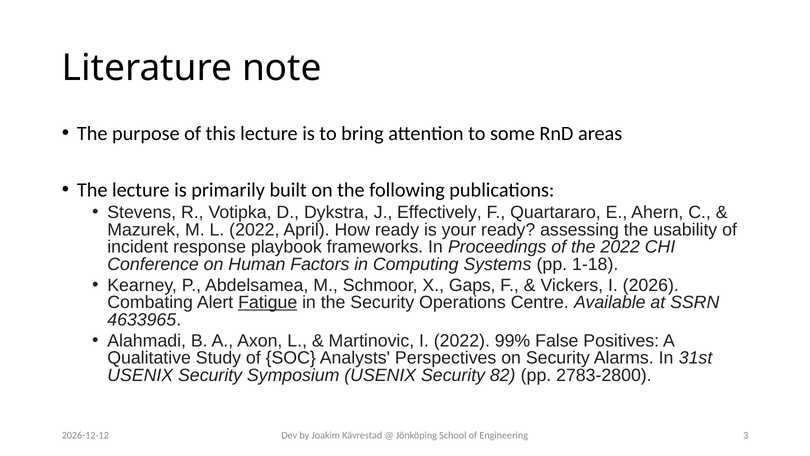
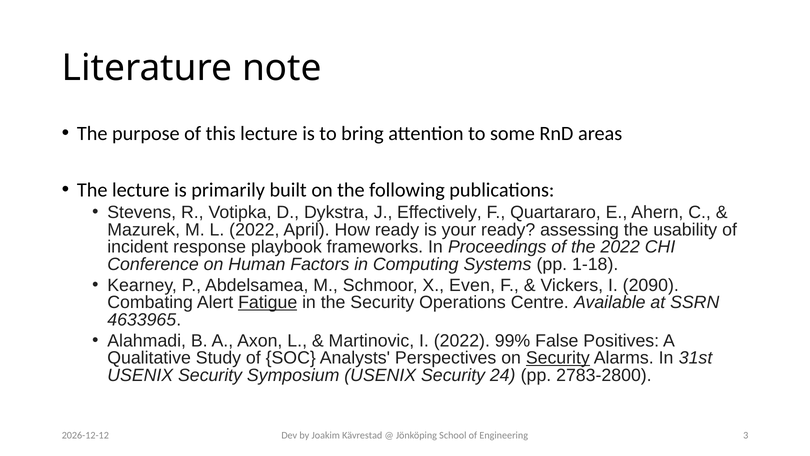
Gaps: Gaps -> Even
2026: 2026 -> 2090
Security at (558, 358) underline: none -> present
82: 82 -> 24
